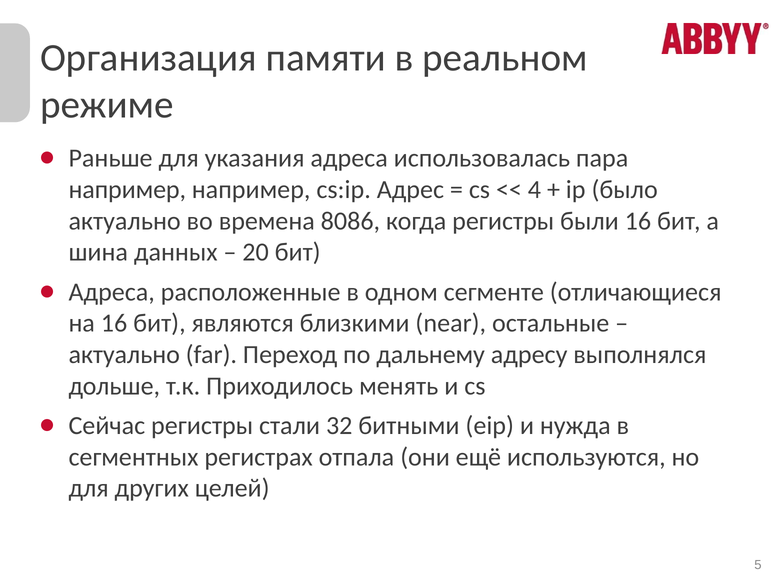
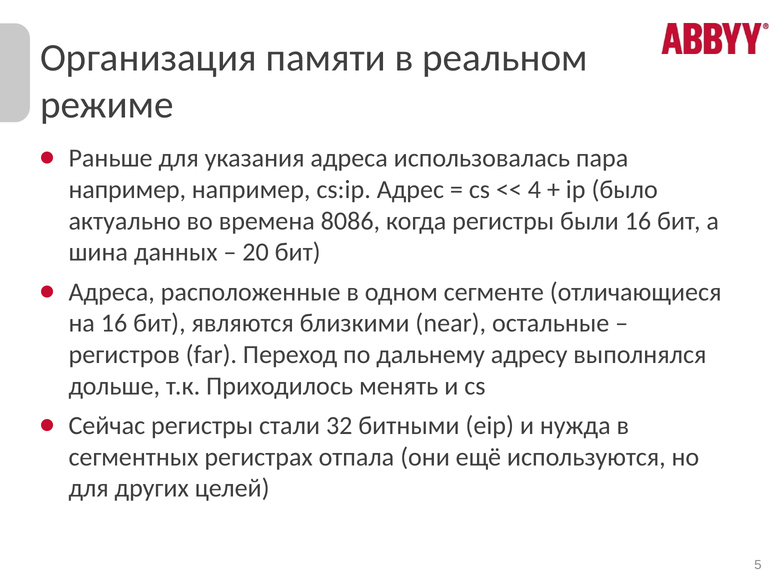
актуально at (124, 355): актуально -> регистров
